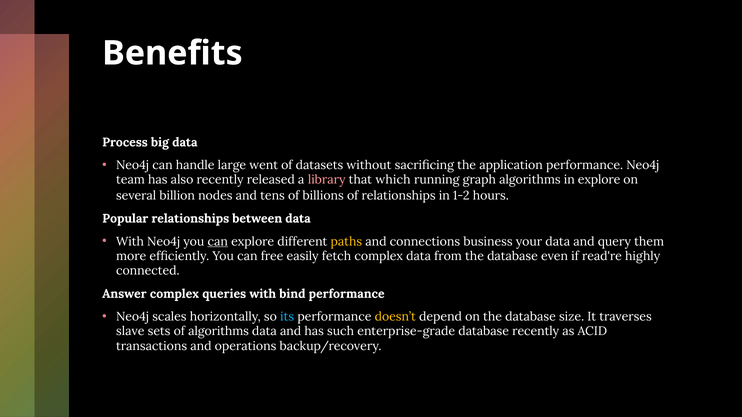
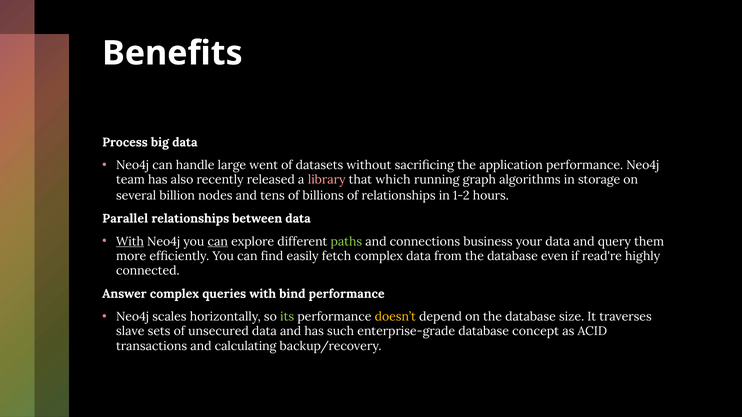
in explore: explore -> storage
Popular: Popular -> Parallel
With at (130, 242) underline: none -> present
paths colour: yellow -> light green
free: free -> find
its colour: light blue -> light green
of algorithms: algorithms -> unsecured
database recently: recently -> concept
operations: operations -> calculating
